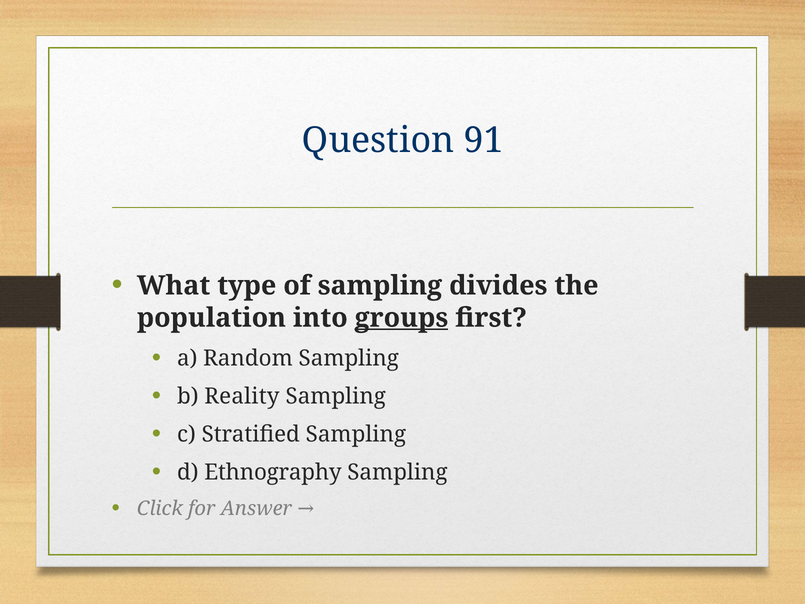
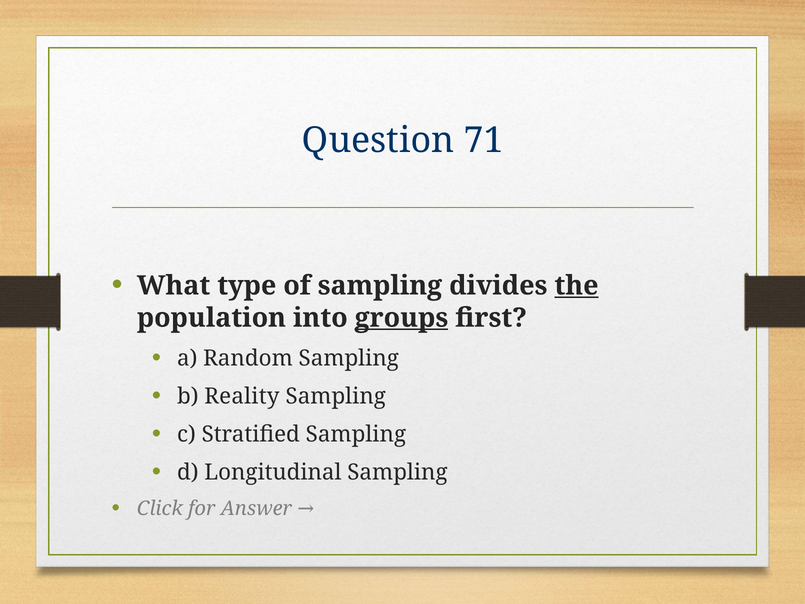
91: 91 -> 71
the underline: none -> present
Ethnography: Ethnography -> Longitudinal
